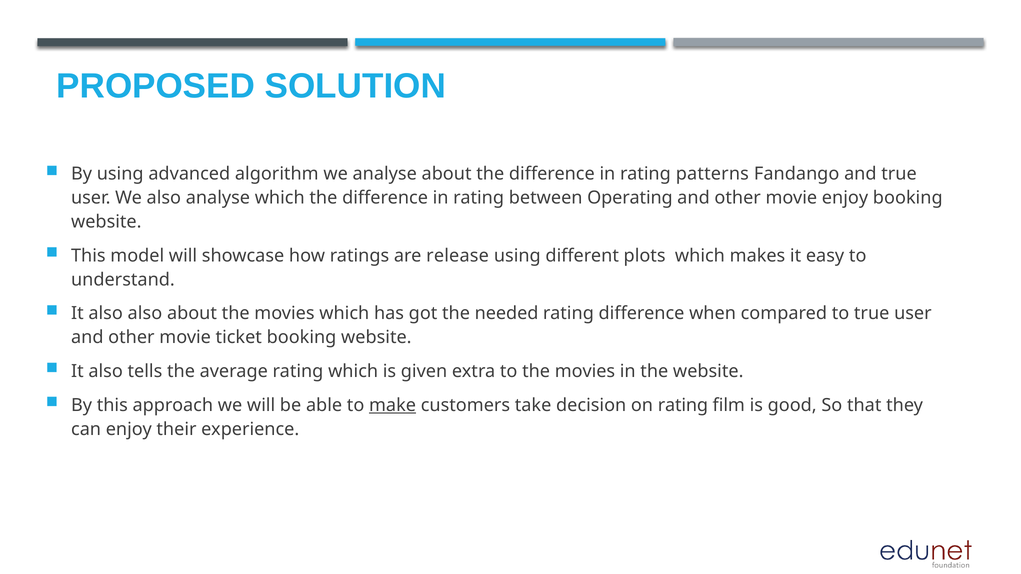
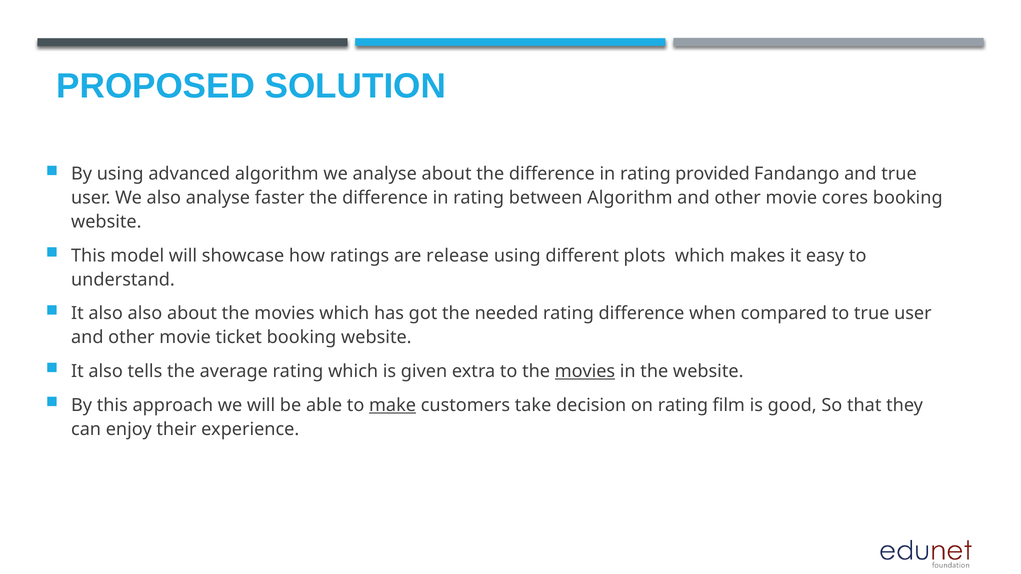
patterns: patterns -> provided
analyse which: which -> faster
between Operating: Operating -> Algorithm
movie enjoy: enjoy -> cores
movies at (585, 371) underline: none -> present
